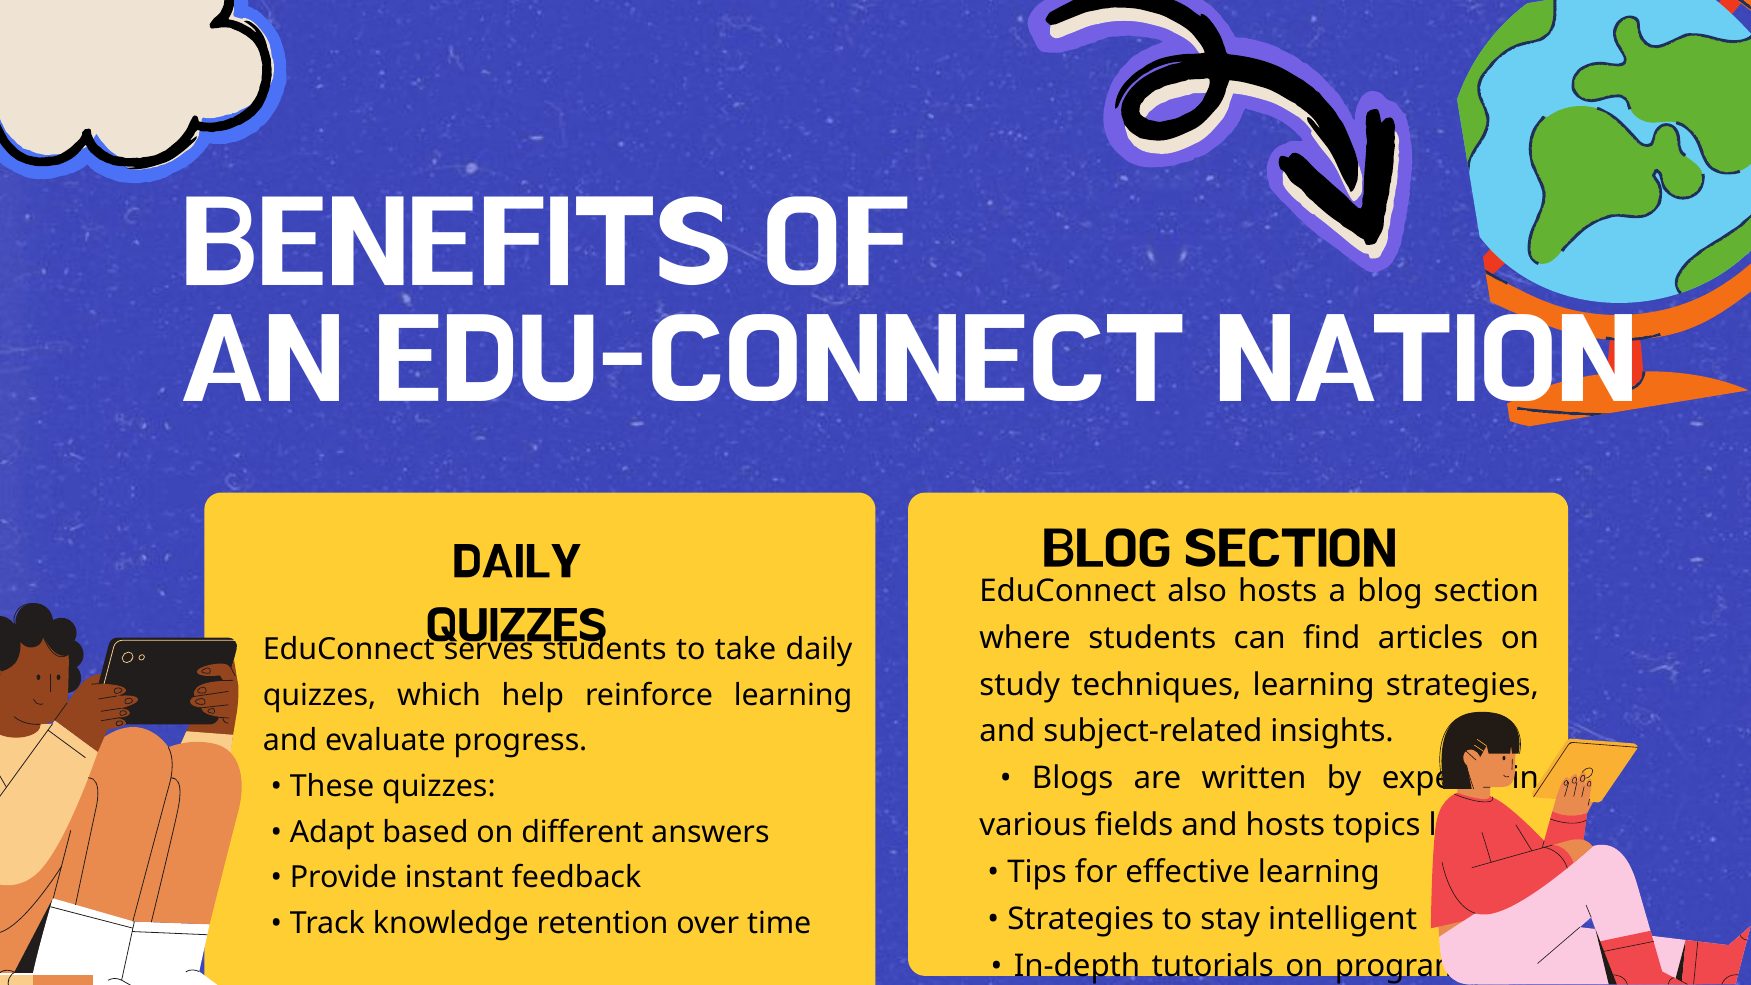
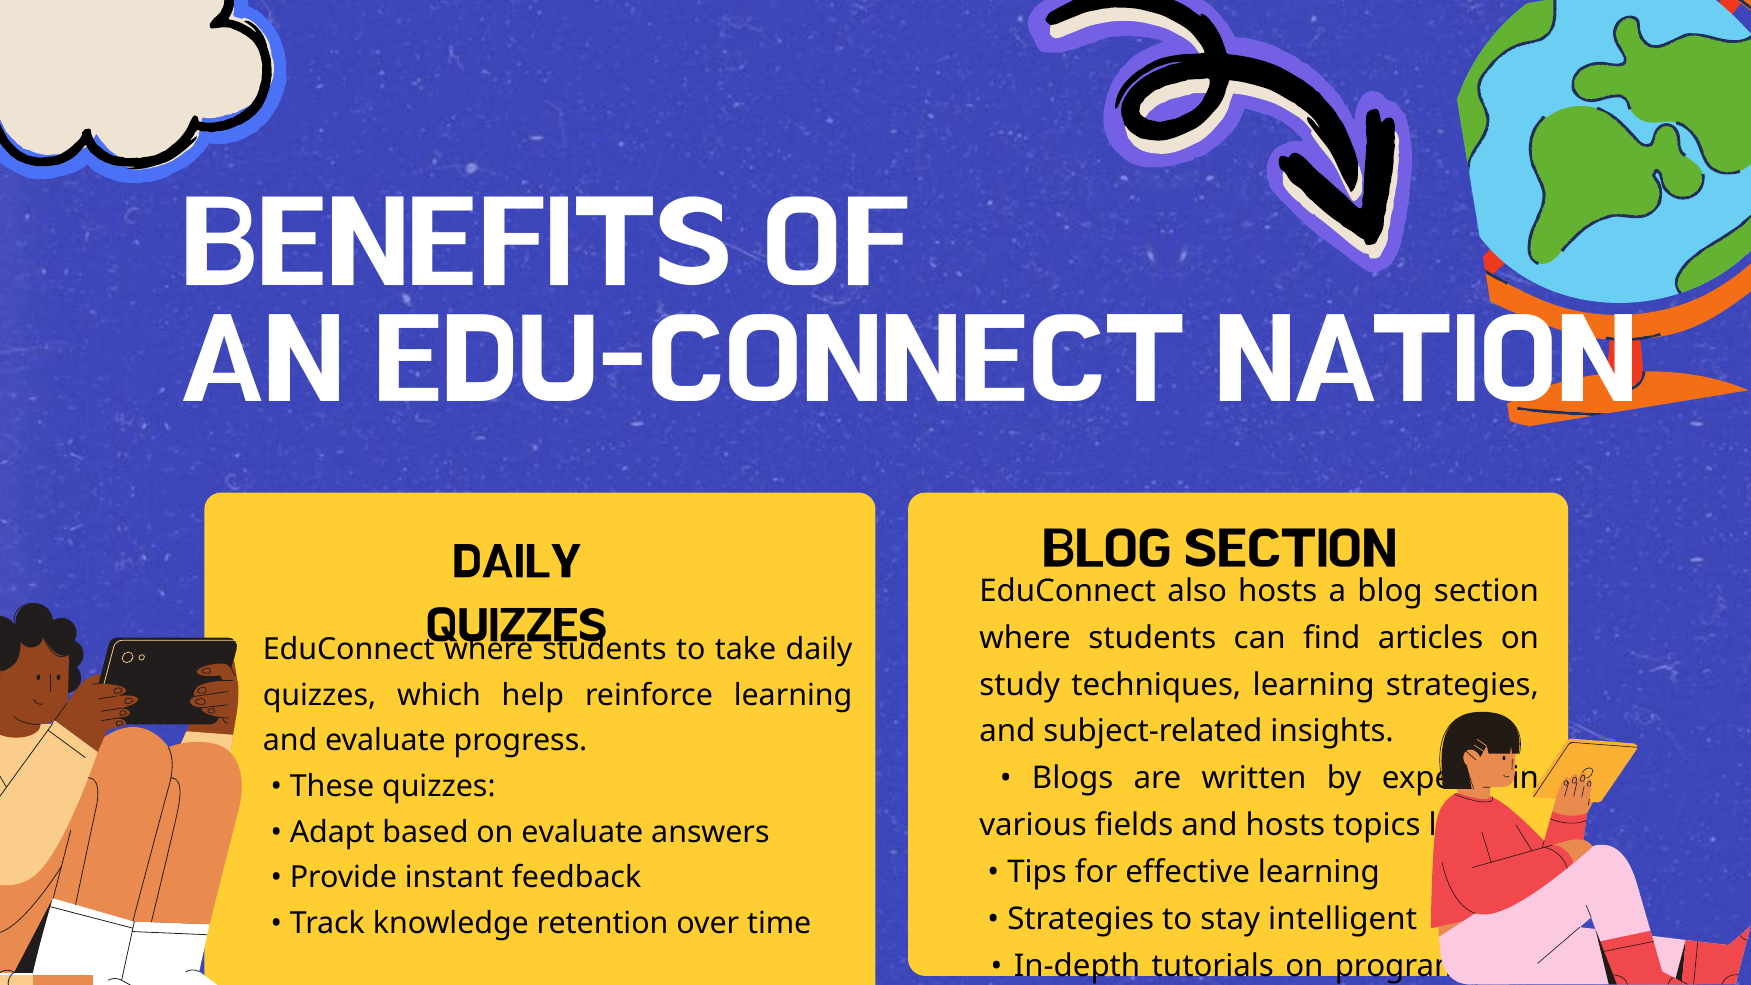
EduConnect serves: serves -> where
on different: different -> evaluate
